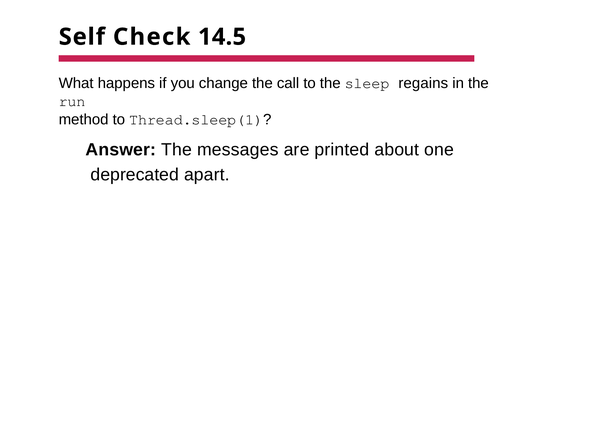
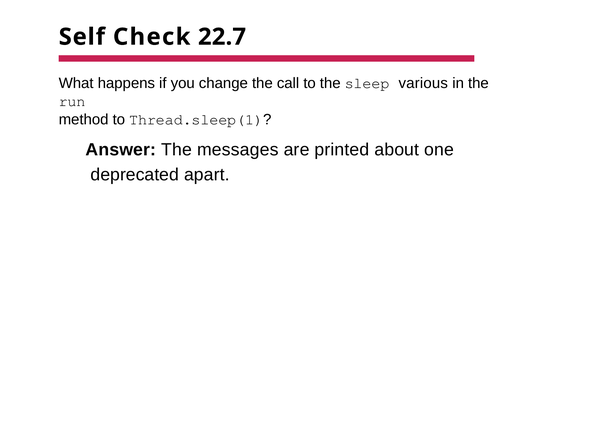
14.5: 14.5 -> 22.7
regains: regains -> various
